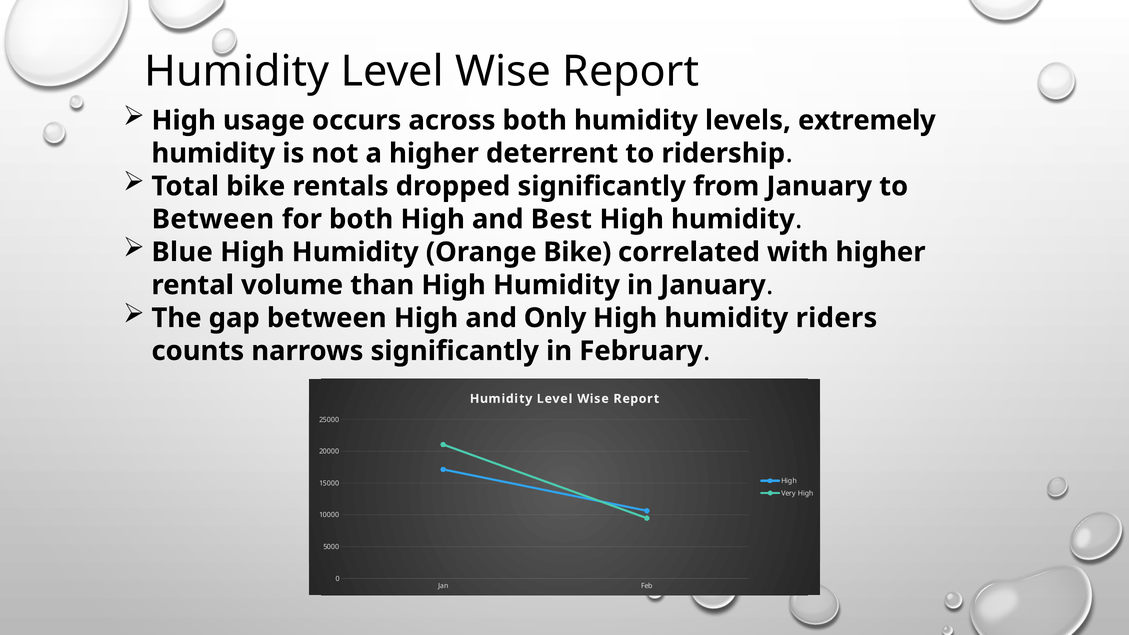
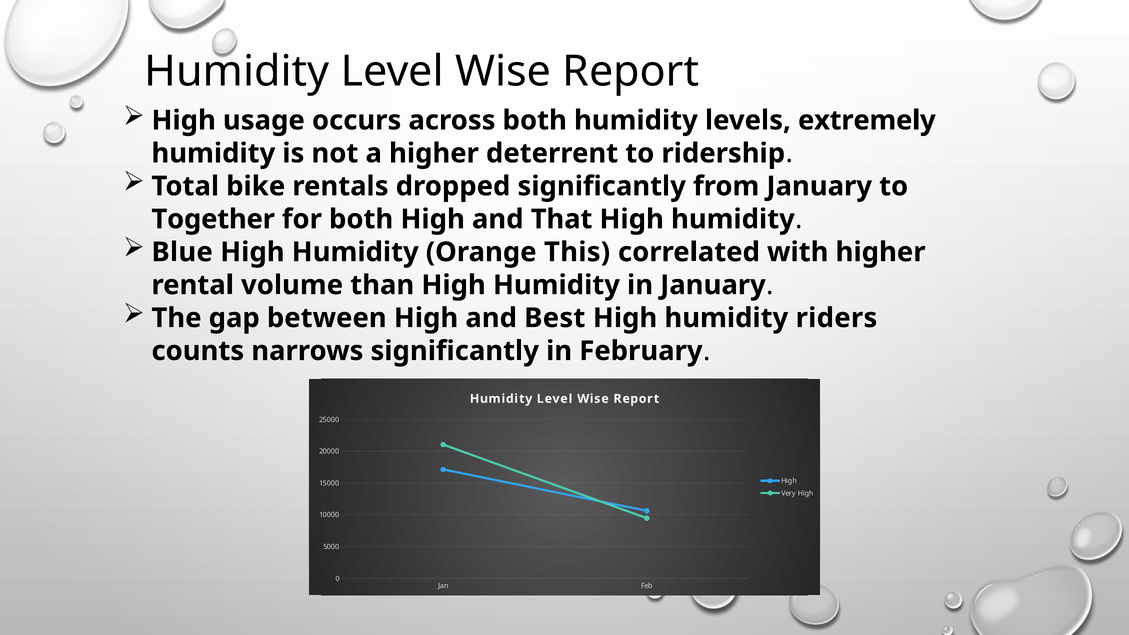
Between at (213, 219): Between -> Together
Best: Best -> That
Orange Bike: Bike -> This
Only: Only -> Best
